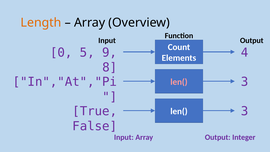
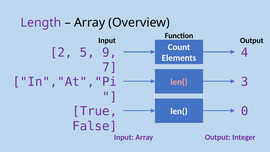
Length colour: orange -> purple
0: 0 -> 2
8: 8 -> 7
3 at (245, 111): 3 -> 0
